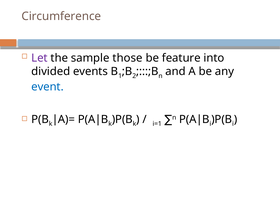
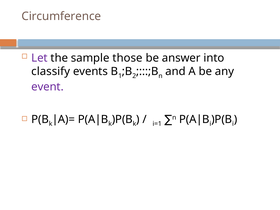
feature: feature -> answer
divided: divided -> classify
event colour: blue -> purple
